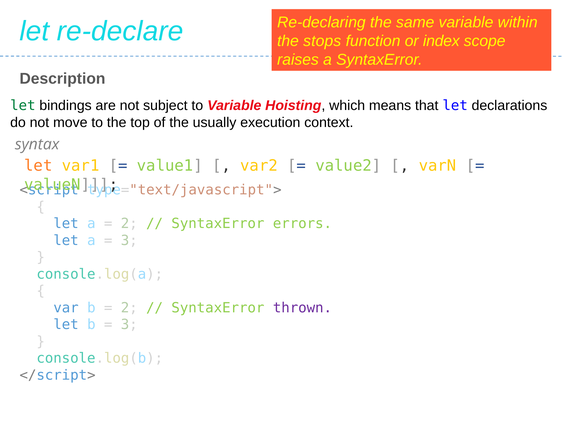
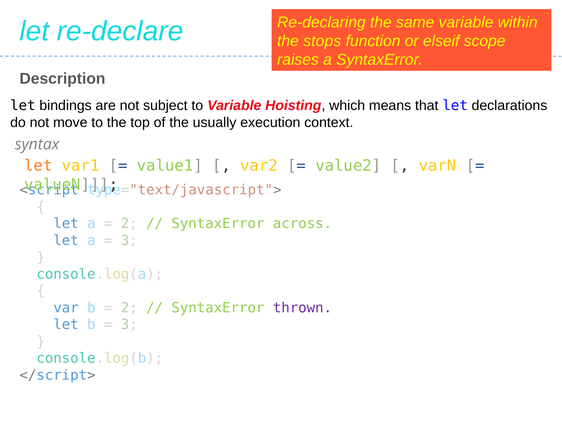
index: index -> elseif
let at (23, 106) colour: green -> black
errors: errors -> across
